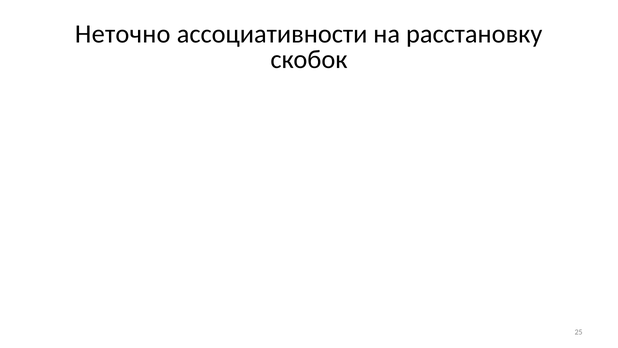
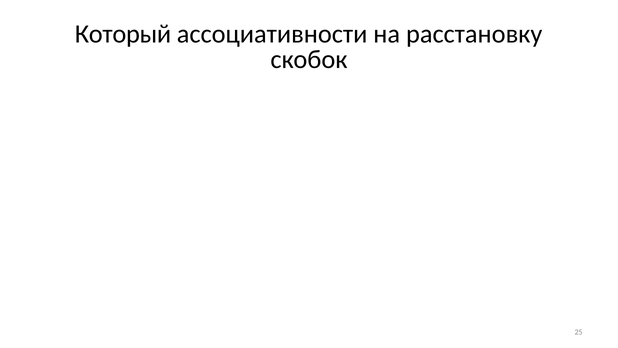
Неточно: Неточно -> Который
